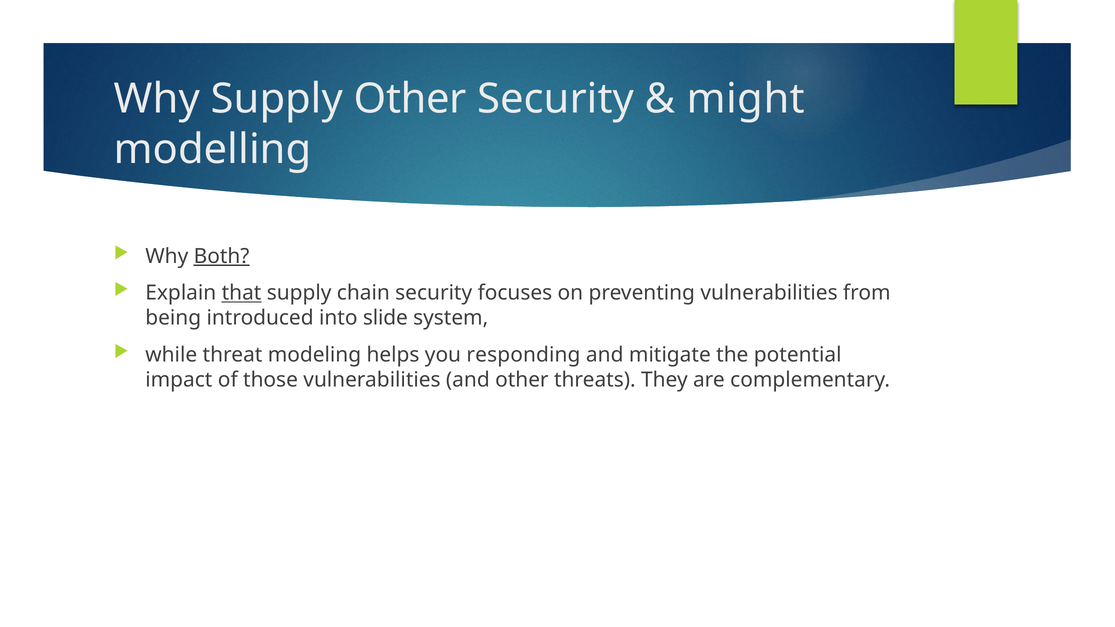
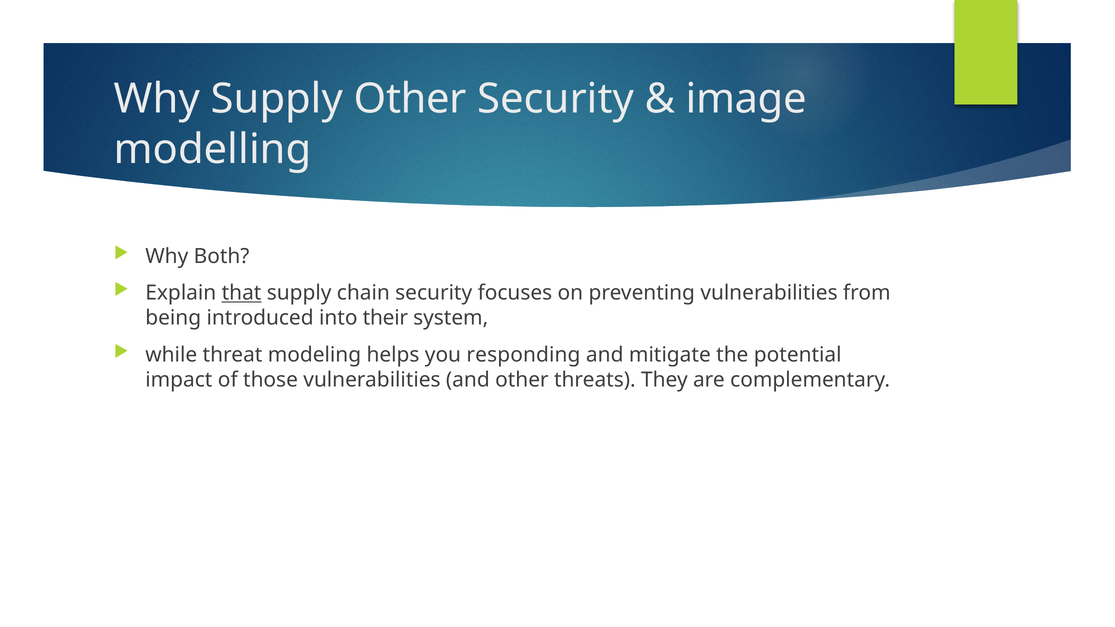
might: might -> image
Both underline: present -> none
slide: slide -> their
